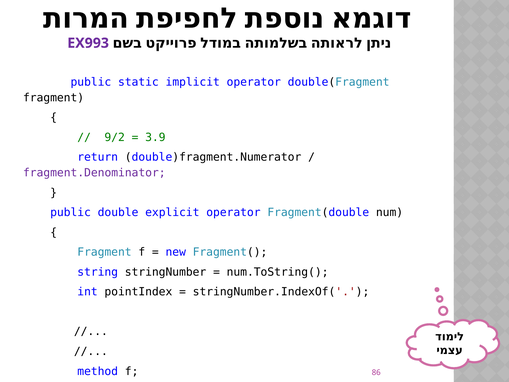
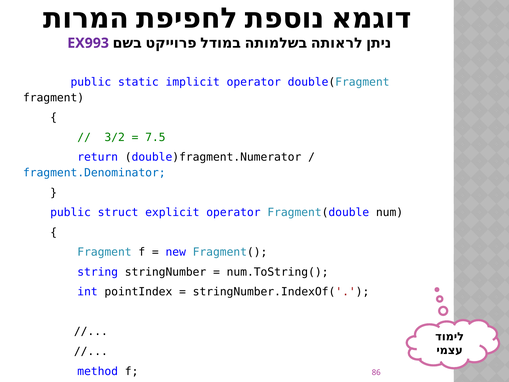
9/2: 9/2 -> 3/2
3.9: 3.9 -> 7.5
fragment.Denominator colour: purple -> blue
double: double -> struct
